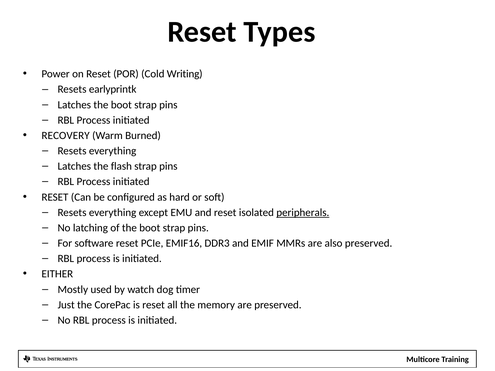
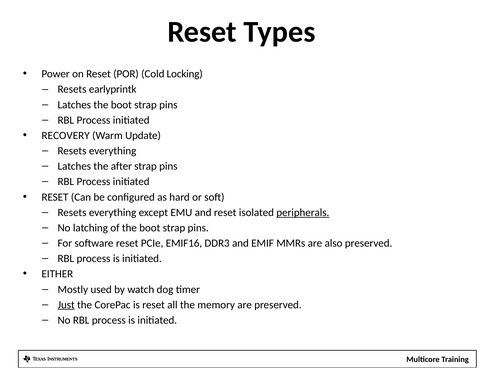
Writing: Writing -> Locking
Burned: Burned -> Update
flash: flash -> after
Just underline: none -> present
